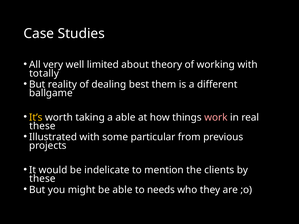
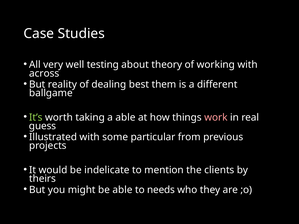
limited: limited -> testing
totally: totally -> across
It’s colour: yellow -> light green
these at (42, 126): these -> guess
these at (42, 179): these -> theirs
